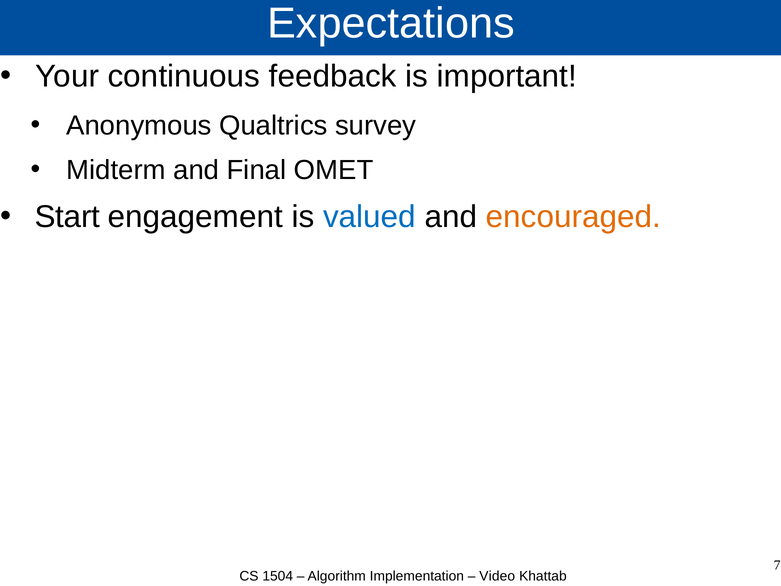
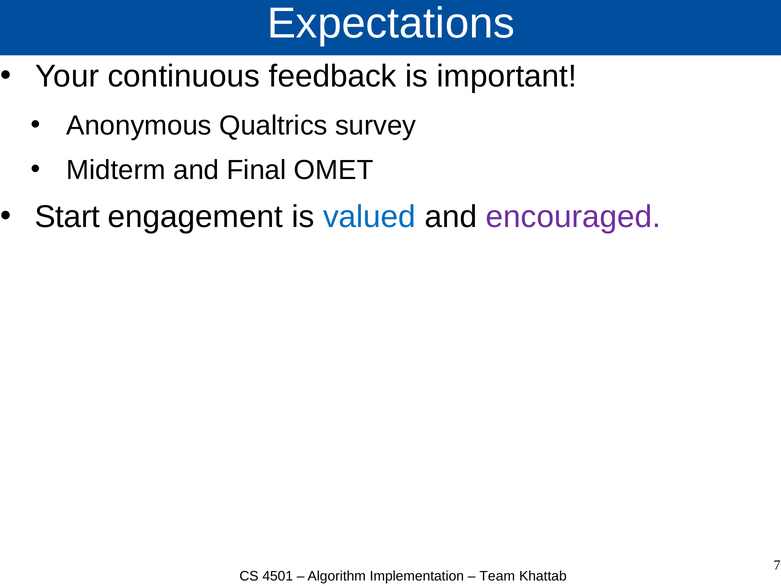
encouraged colour: orange -> purple
1504: 1504 -> 4501
Video: Video -> Team
